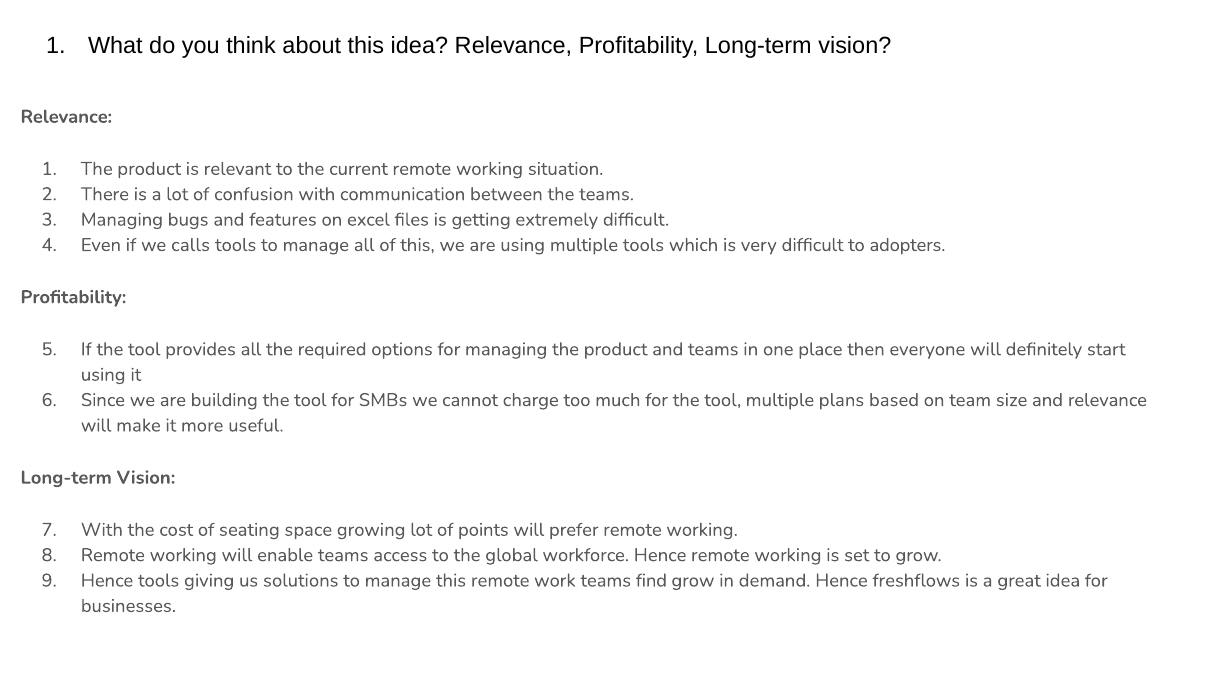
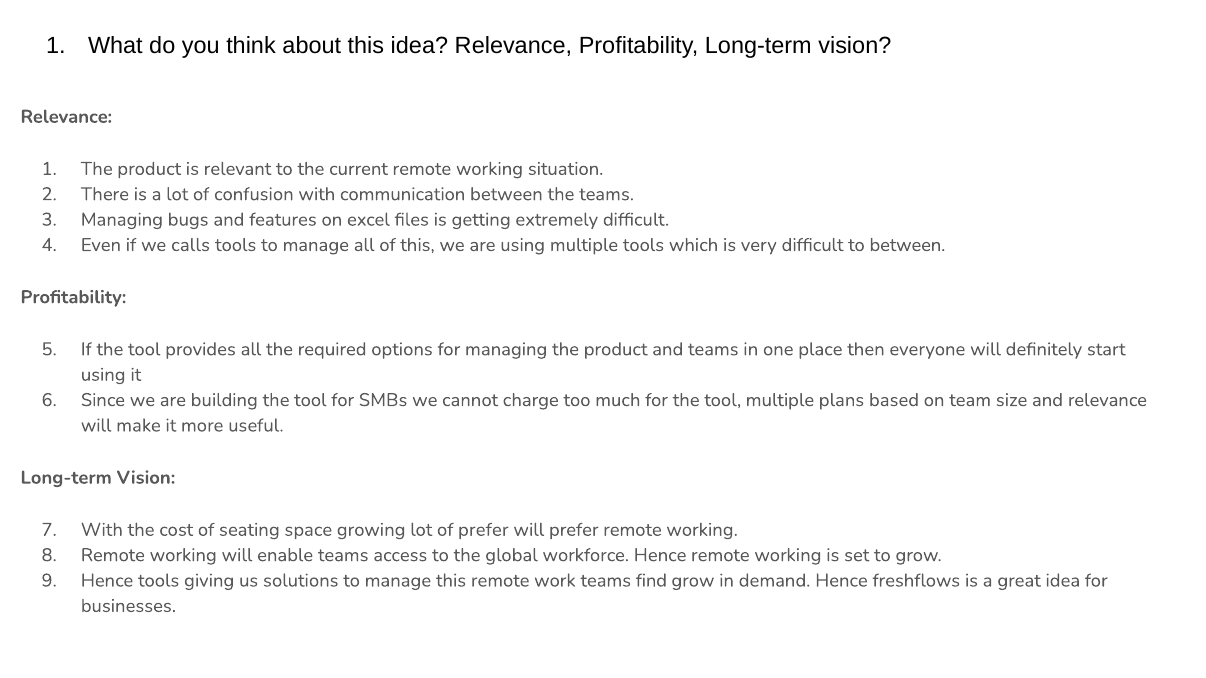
to adopters: adopters -> between
of points: points -> prefer
